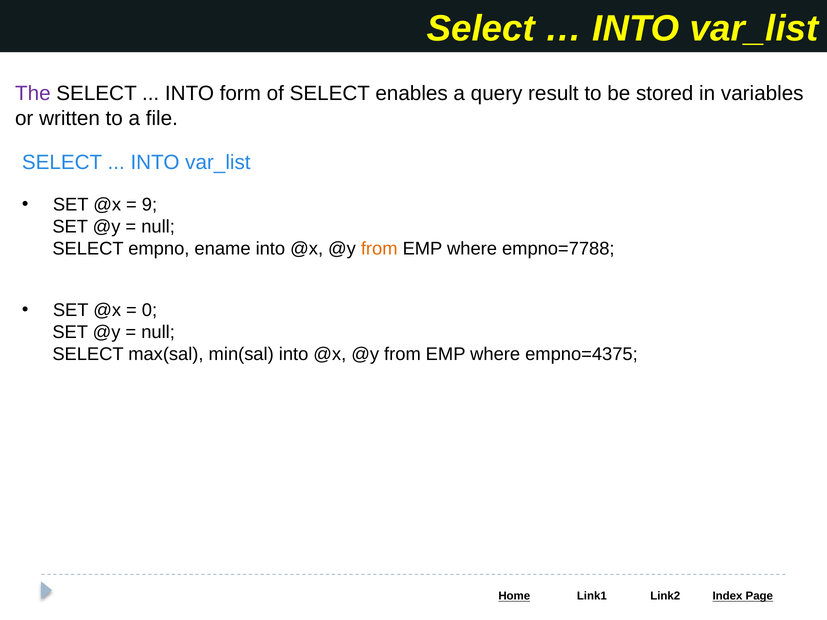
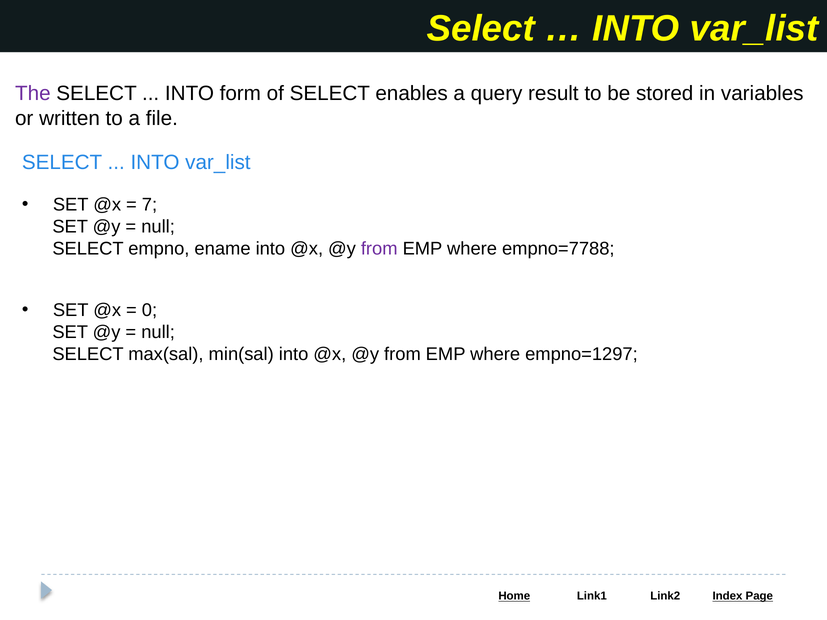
9: 9 -> 7
from at (379, 249) colour: orange -> purple
empno=4375: empno=4375 -> empno=1297
